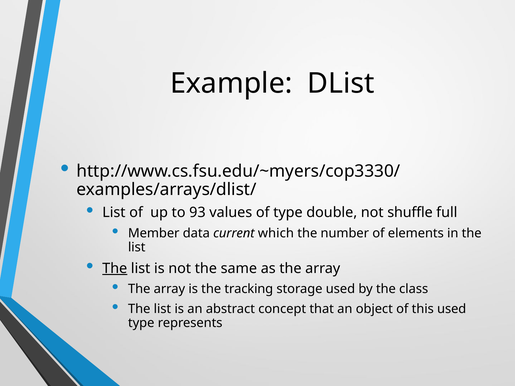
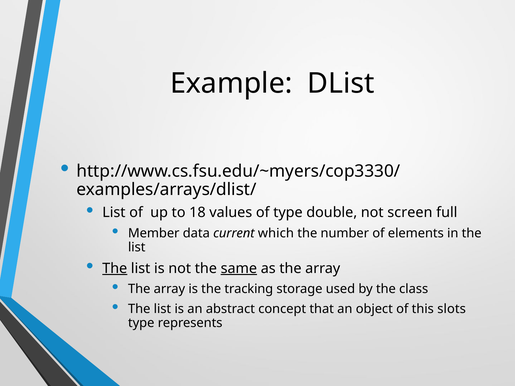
93: 93 -> 18
shuffle: shuffle -> screen
same underline: none -> present
this used: used -> slots
